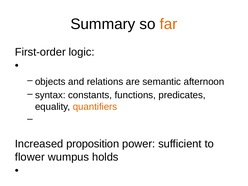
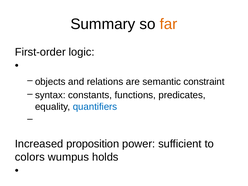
afternoon: afternoon -> constraint
quantifiers colour: orange -> blue
flower: flower -> colors
